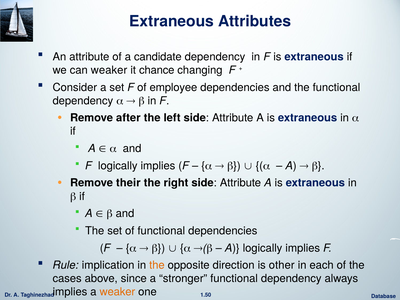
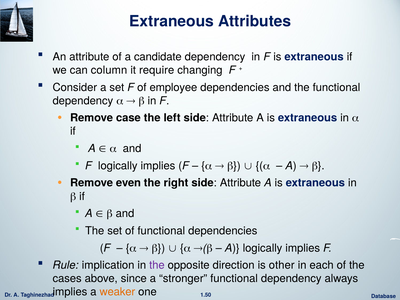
can weaker: weaker -> column
chance: chance -> require
after: after -> case
their: their -> even
the at (157, 265) colour: orange -> purple
